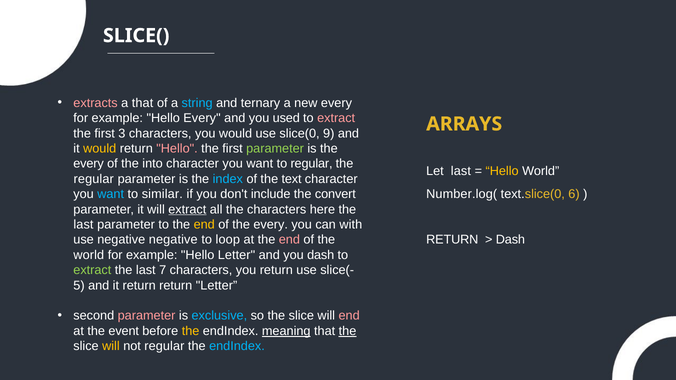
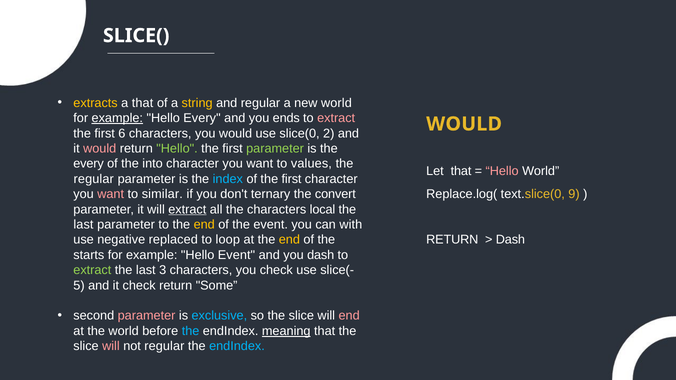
extracts colour: pink -> yellow
string colour: light blue -> yellow
and ternary: ternary -> regular
new every: every -> world
example at (117, 118) underline: none -> present
used: used -> ends
ARRAYS at (464, 124): ARRAYS -> WOULD
3: 3 -> 6
9: 9 -> 2
would at (100, 149) colour: yellow -> pink
Hello at (177, 149) colour: pink -> light green
to regular: regular -> values
Let last: last -> that
Hello at (502, 171) colour: yellow -> pink
of the text: text -> first
Number.log(: Number.log( -> Replace.log(
6: 6 -> 9
want at (111, 194) colour: light blue -> pink
include: include -> ternary
here: here -> local
of the every: every -> event
negative negative: negative -> replaced
end at (289, 240) colour: pink -> yellow
world at (89, 255): world -> starts
Hello Letter: Letter -> Event
7: 7 -> 3
you return: return -> check
it return: return -> check
return Letter: Letter -> Some
the event: event -> world
the at (191, 331) colour: yellow -> light blue
the at (348, 331) underline: present -> none
will at (111, 346) colour: yellow -> pink
